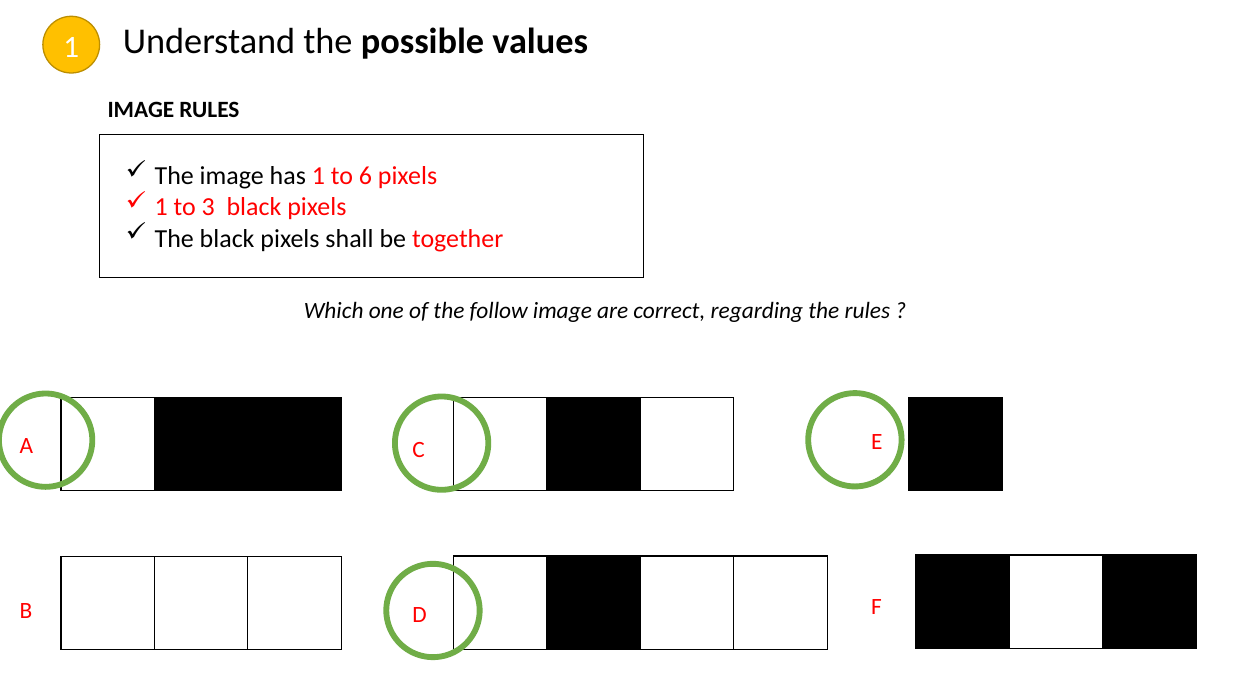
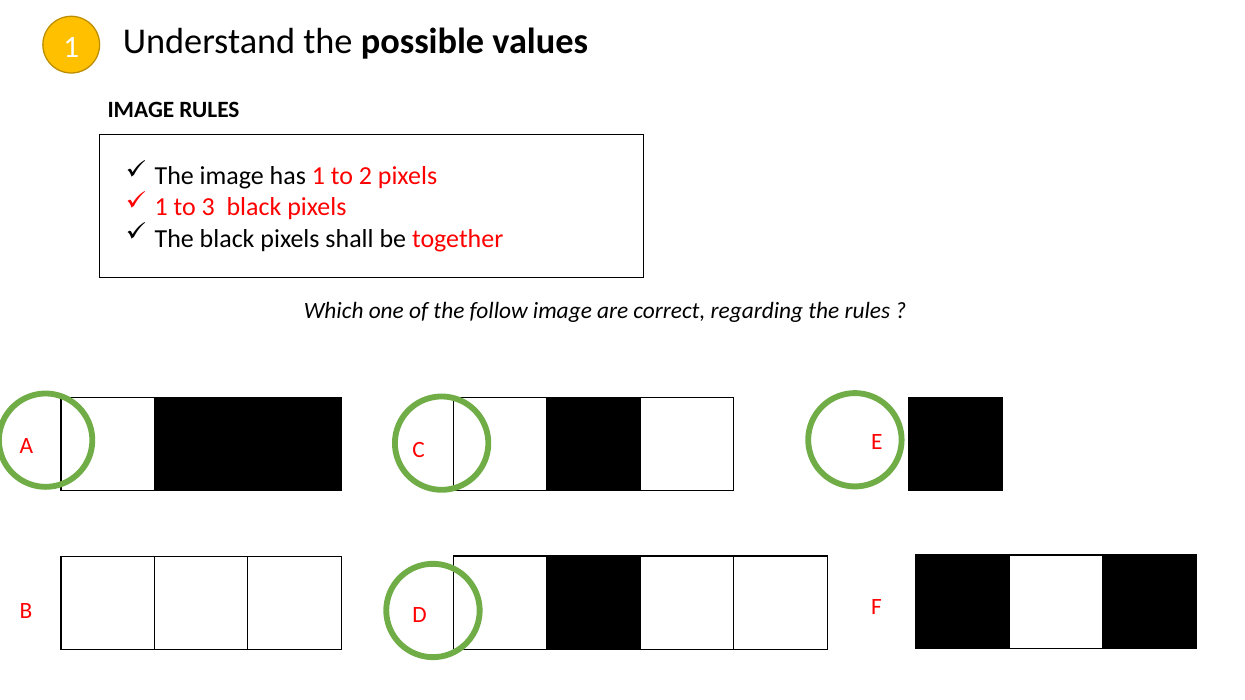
6: 6 -> 2
